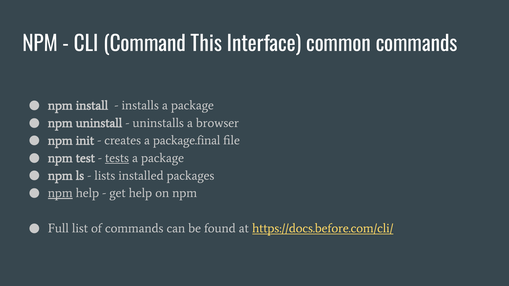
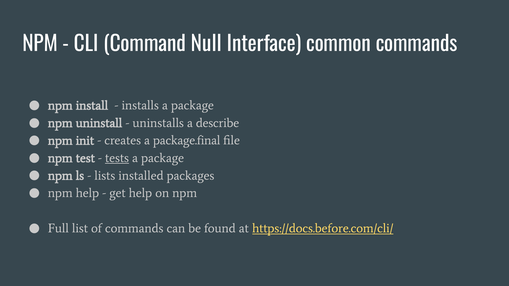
This: This -> Null
browser: browser -> describe
npm at (60, 193) underline: present -> none
